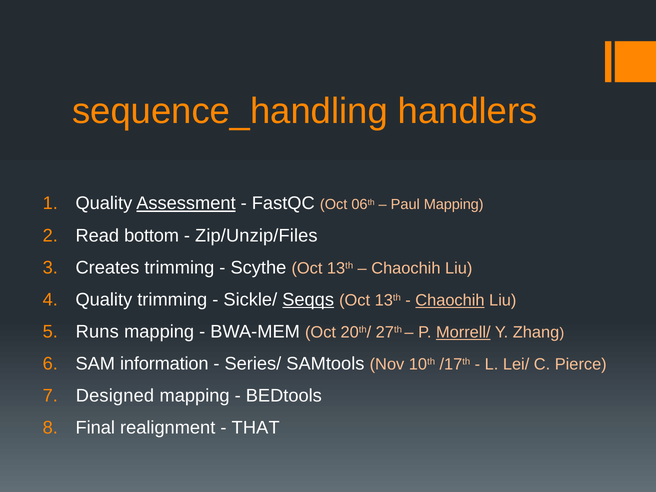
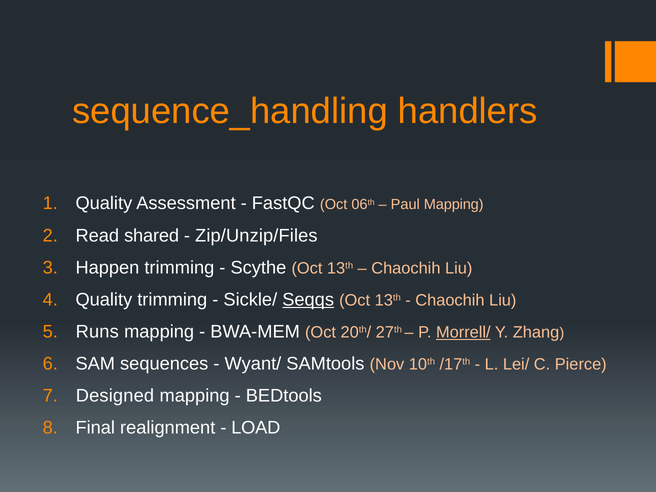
Assessment underline: present -> none
bottom: bottom -> shared
Creates: Creates -> Happen
Chaochih at (450, 300) underline: present -> none
information: information -> sequences
Series/: Series/ -> Wyant/
THAT: THAT -> LOAD
